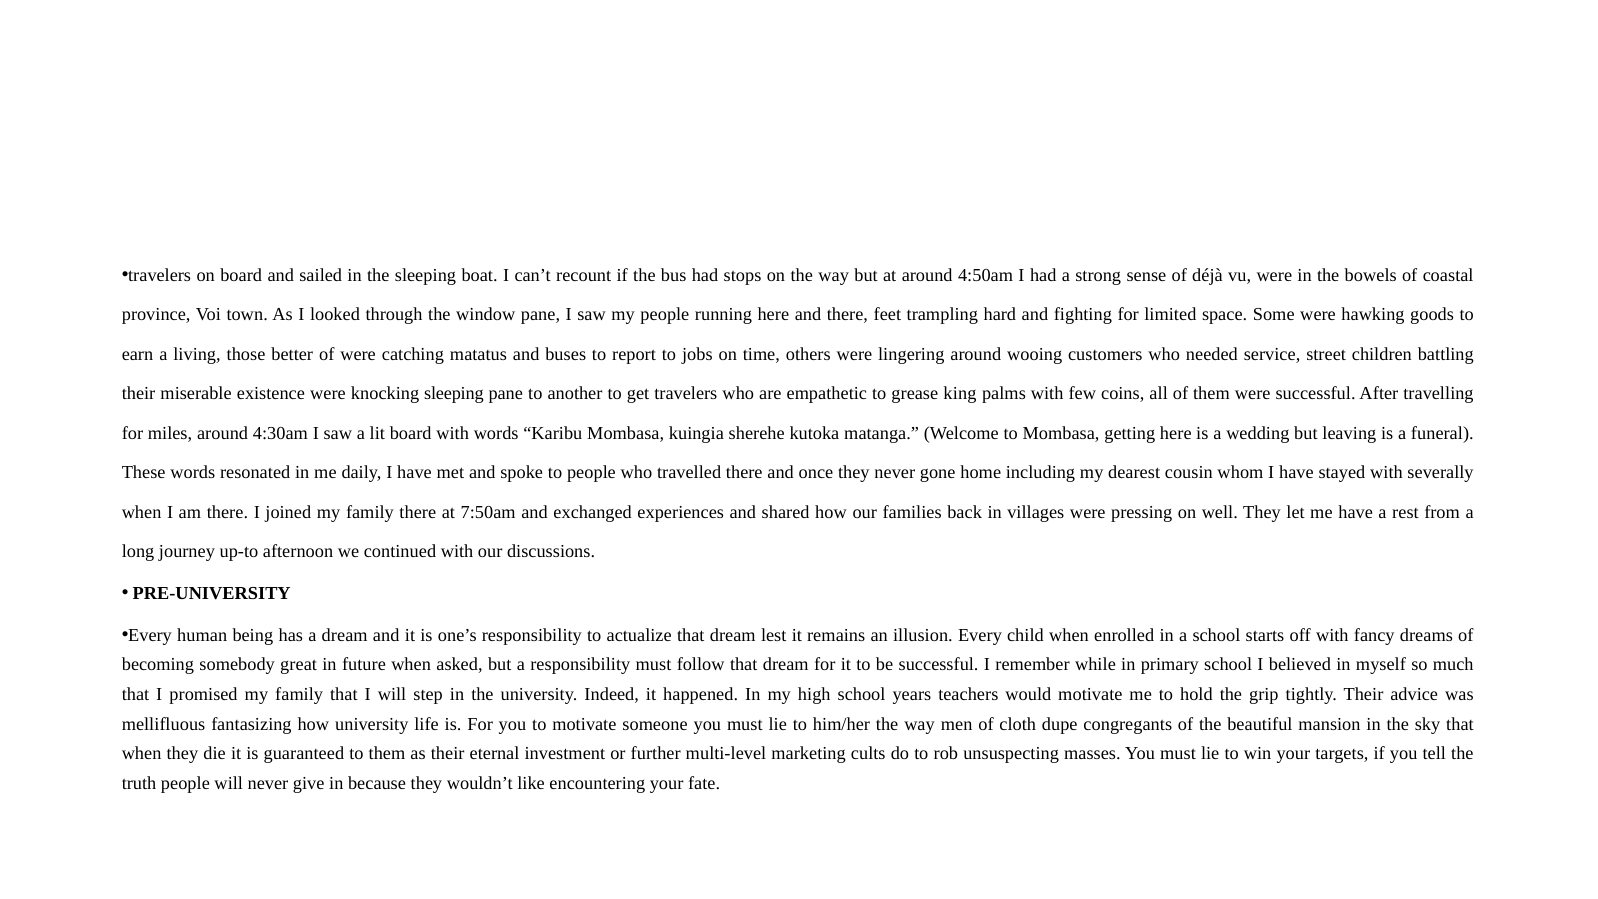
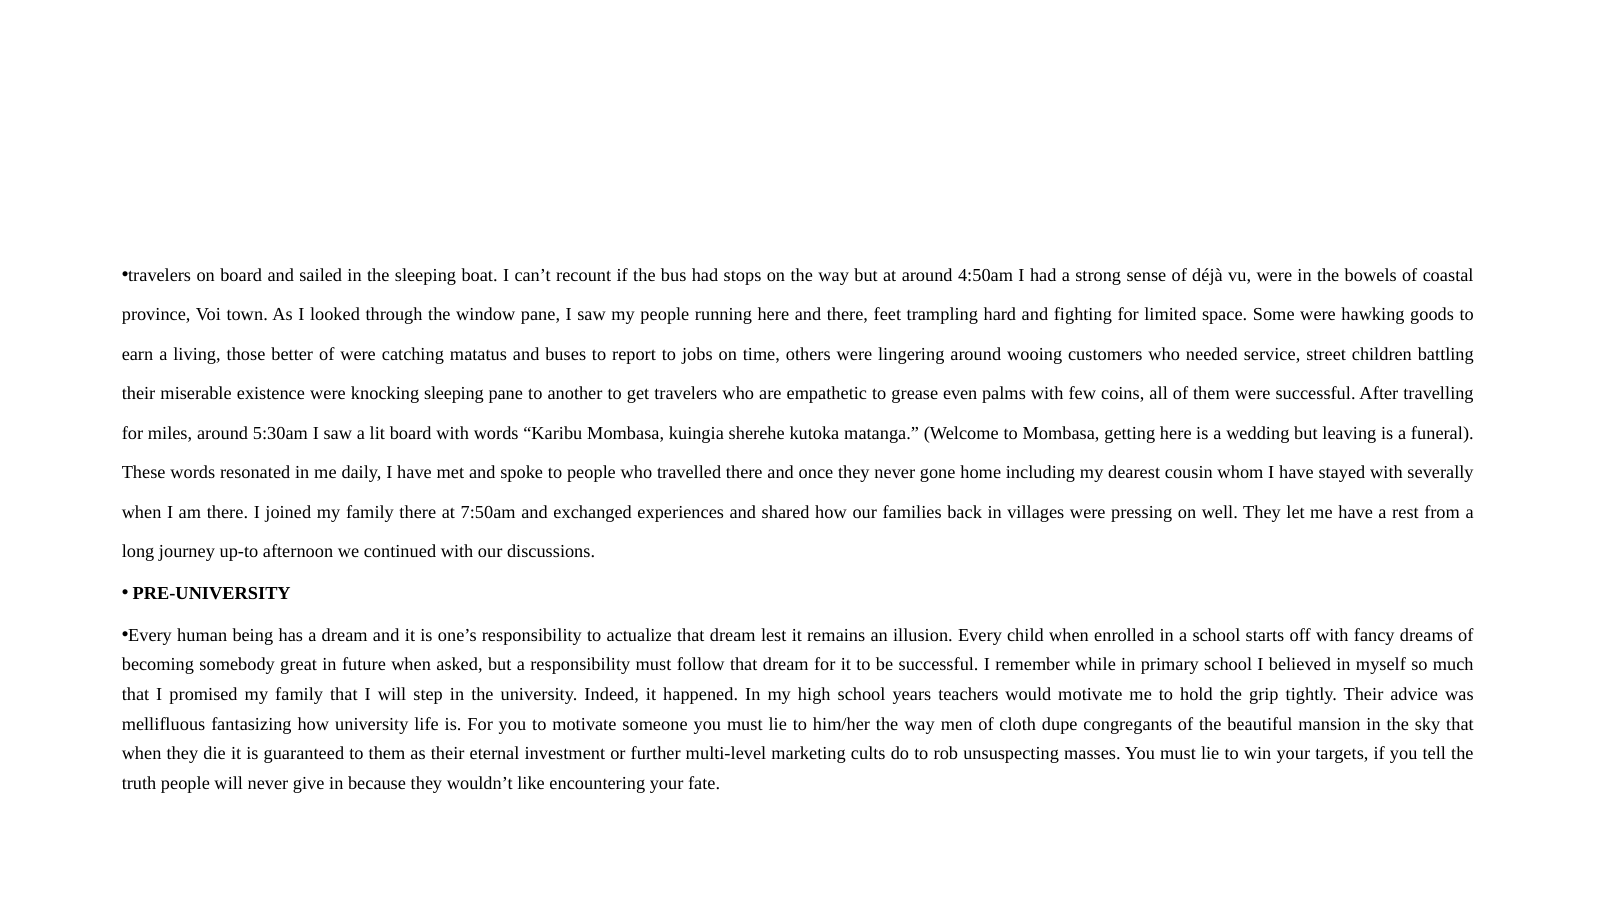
king: king -> even
4:30am: 4:30am -> 5:30am
